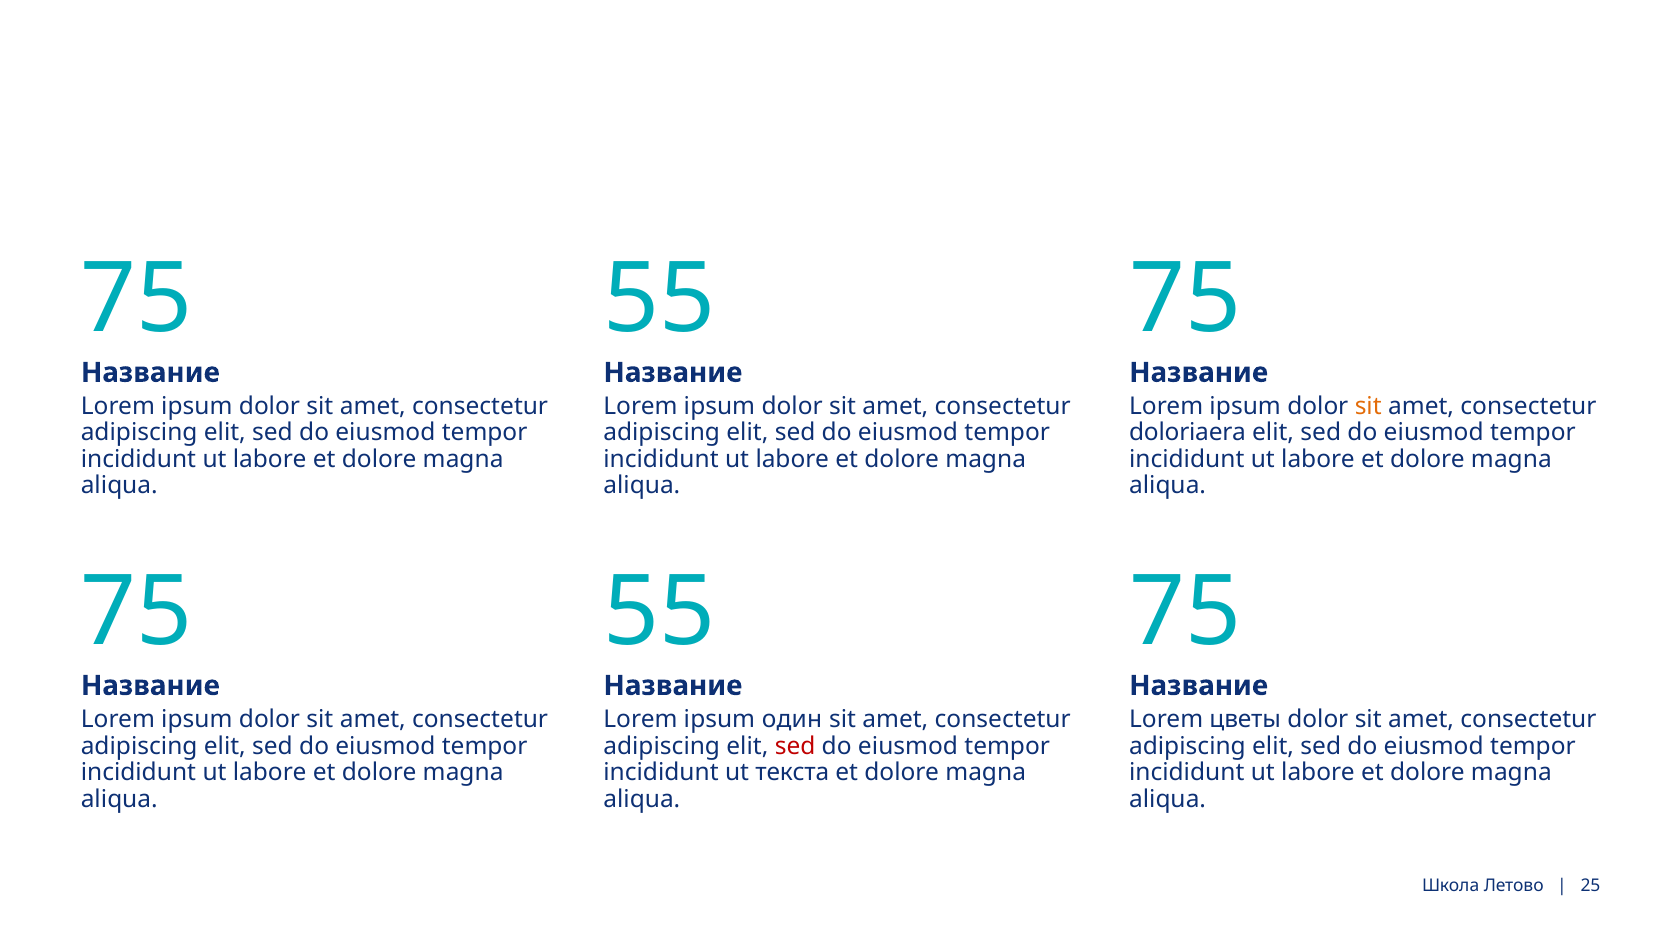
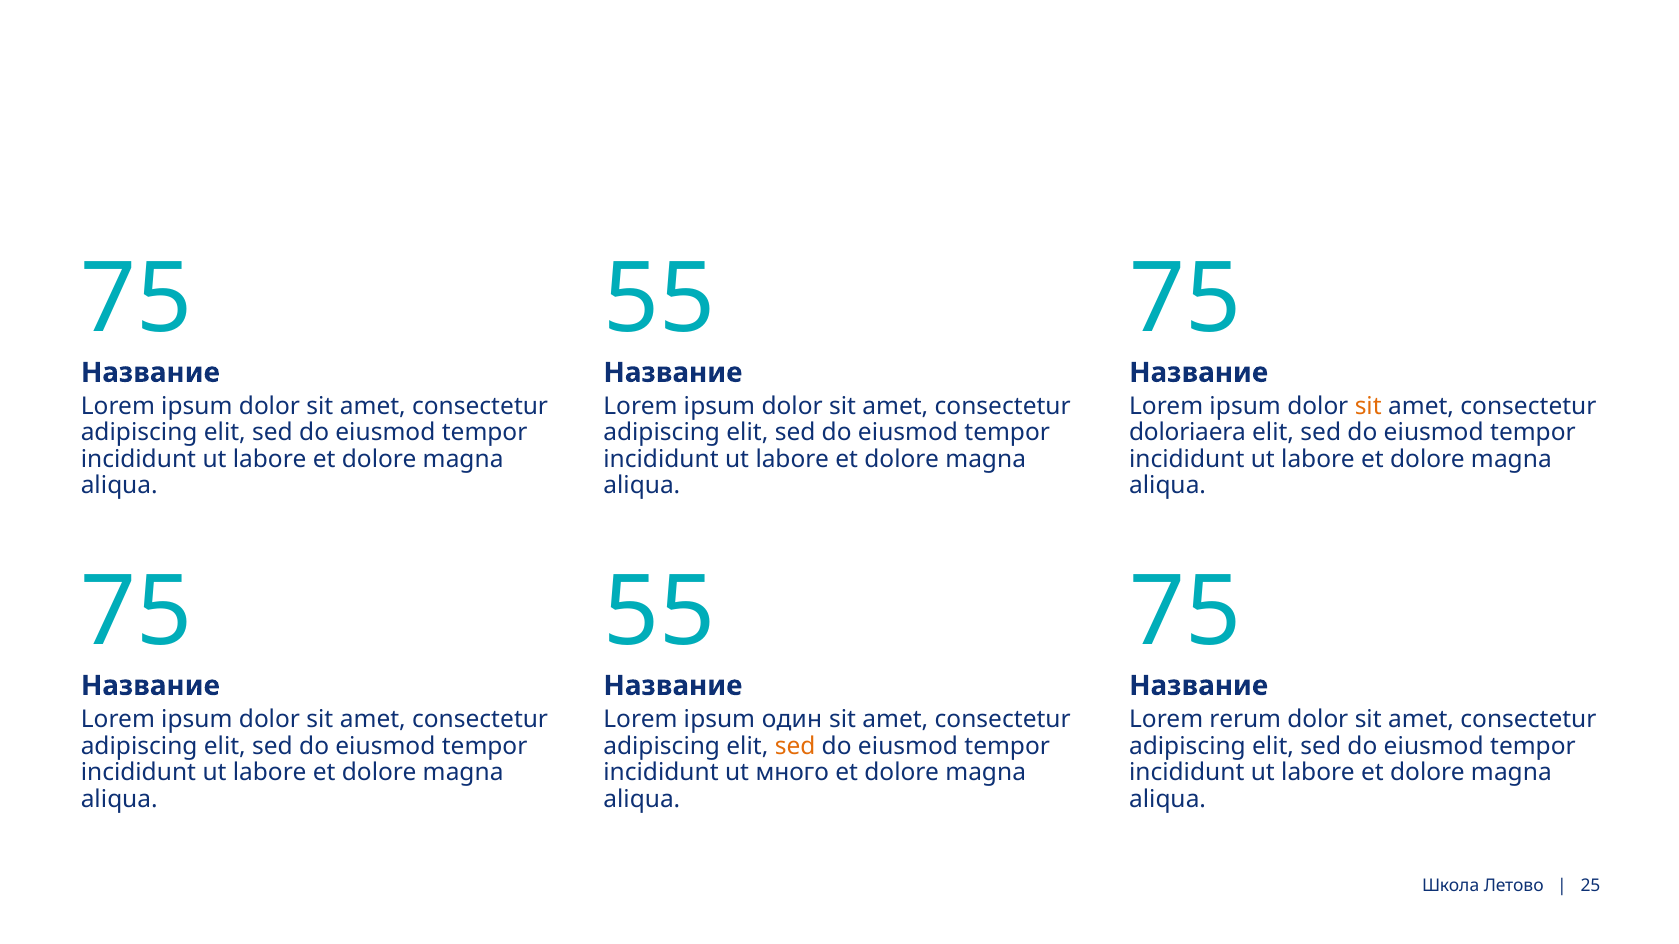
цветы: цветы -> rerum
sed at (795, 746) colour: red -> orange
текста: текста -> много
